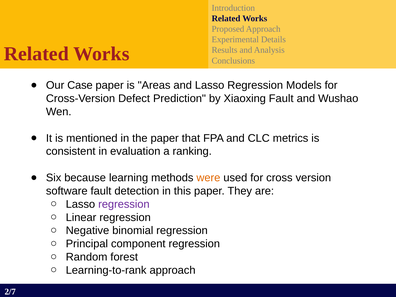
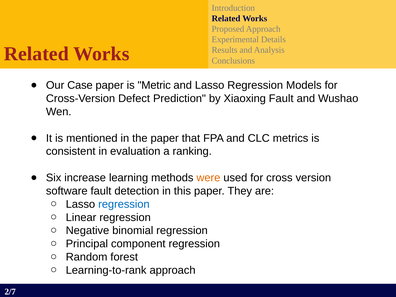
Areas: Areas -> Metric
because: because -> increase
regression at (124, 204) colour: purple -> blue
